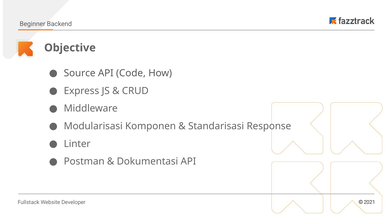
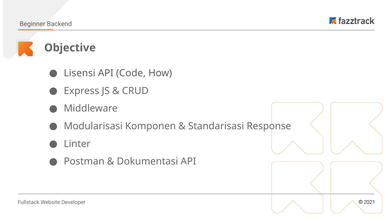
Source: Source -> Lisensi
